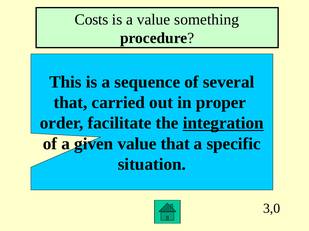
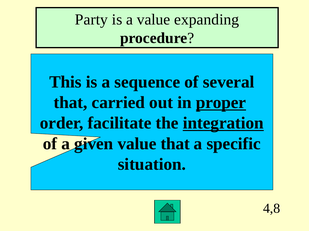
Costs: Costs -> Party
something: something -> expanding
proper underline: none -> present
3,0: 3,0 -> 4,8
